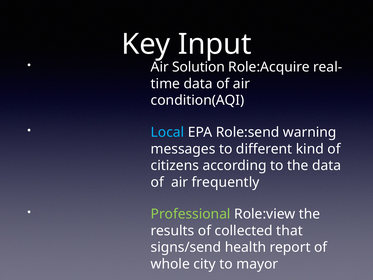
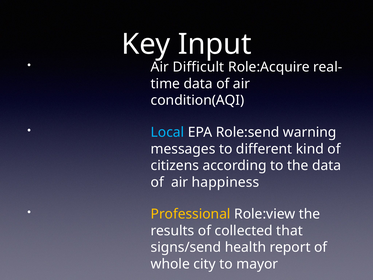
Solution: Solution -> Difficult
frequently: frequently -> happiness
Professional colour: light green -> yellow
